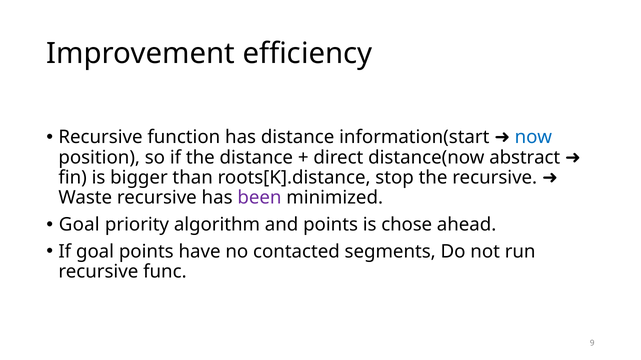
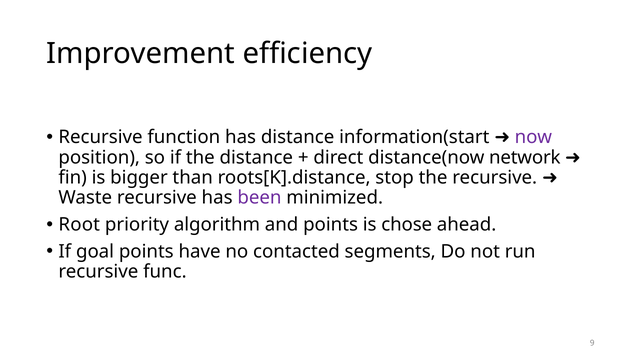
now colour: blue -> purple
abstract: abstract -> network
Goal at (79, 225): Goal -> Root
